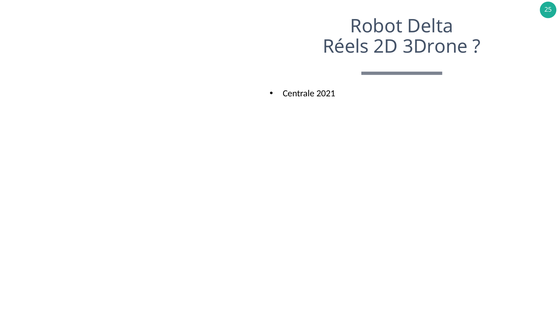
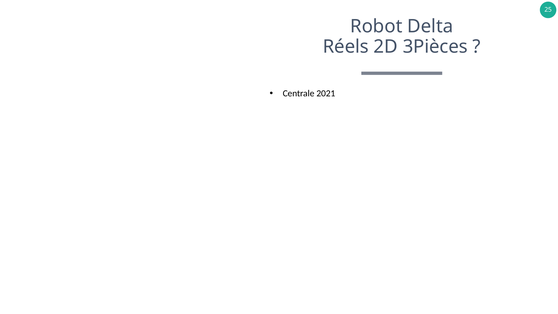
3Drone: 3Drone -> 3Pièces
